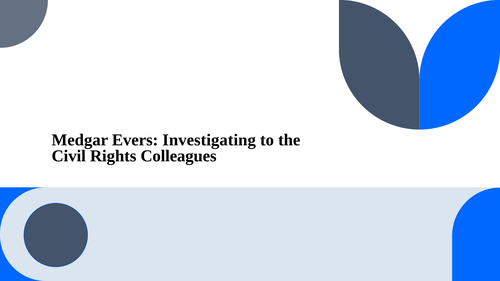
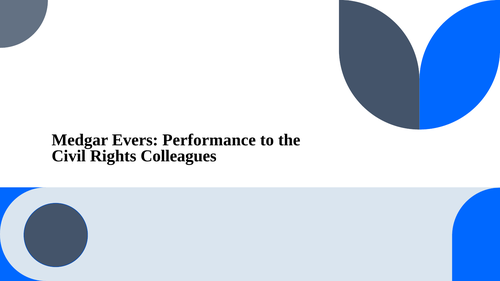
Investigating: Investigating -> Performance
